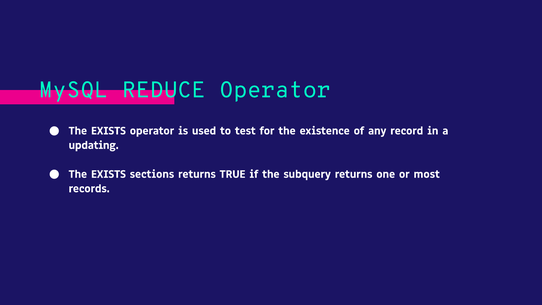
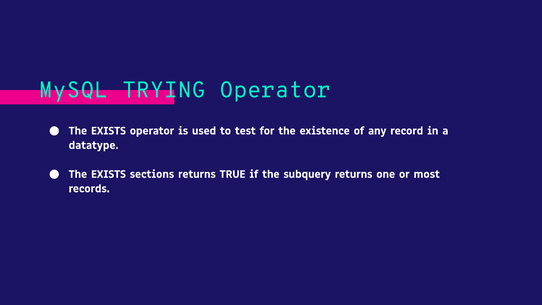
REDUCE: REDUCE -> TRYING
updating: updating -> datatype
